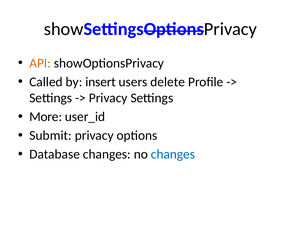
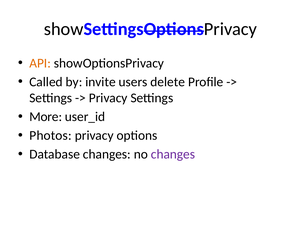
insert: insert -> invite
Submit: Submit -> Photos
changes at (173, 154) colour: blue -> purple
